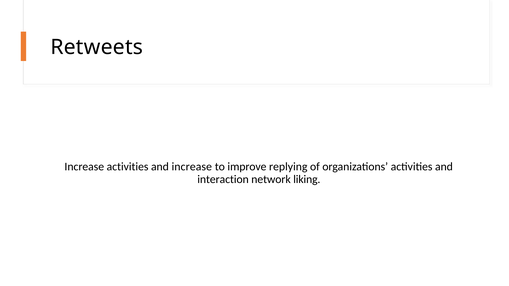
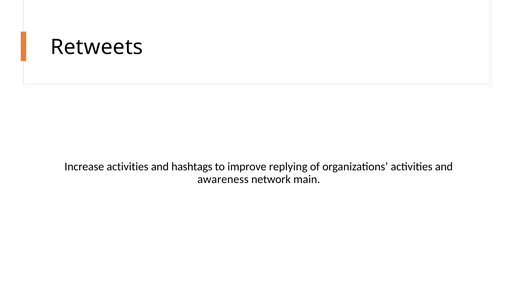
and increase: increase -> hashtags
interaction: interaction -> awareness
liking: liking -> main
